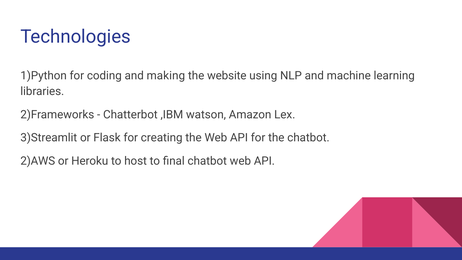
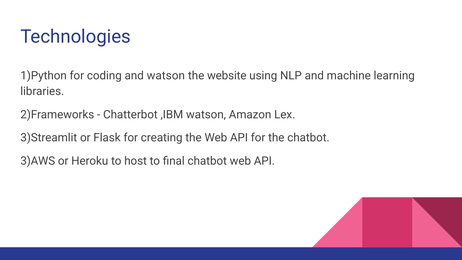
and making: making -> watson
2)AWS: 2)AWS -> 3)AWS
